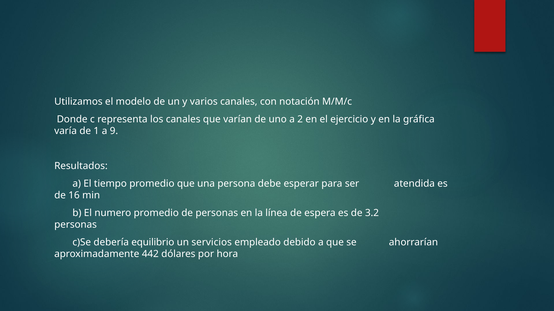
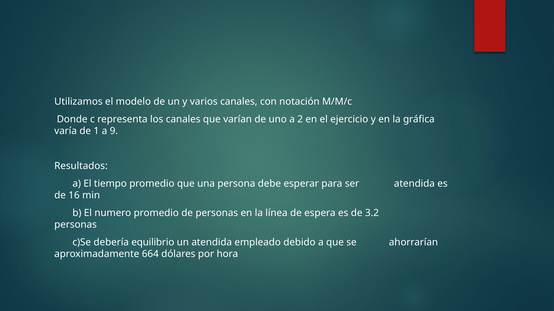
un servicios: servicios -> atendida
442: 442 -> 664
